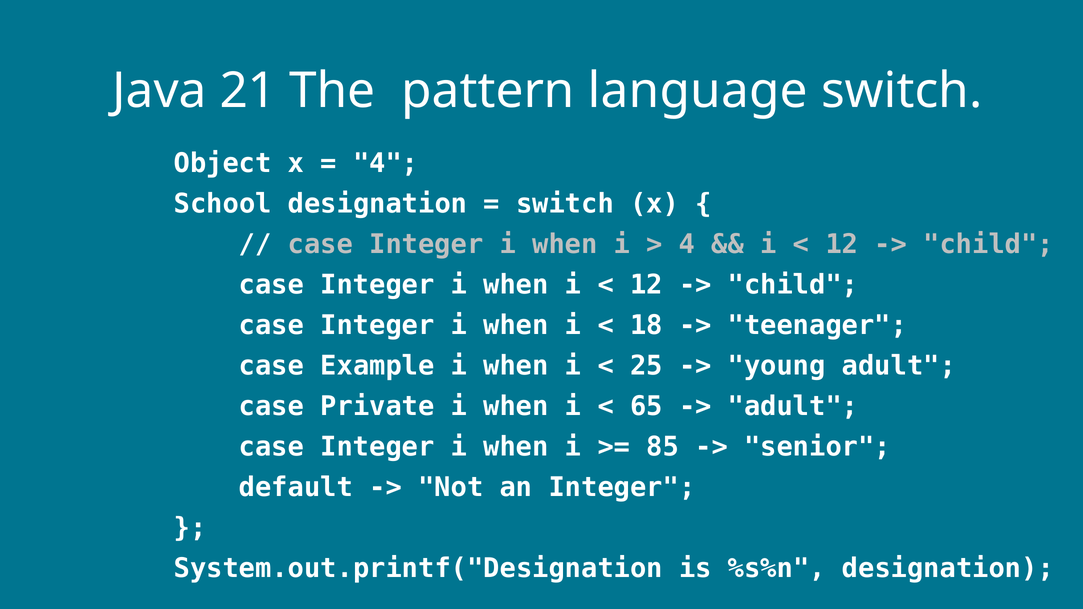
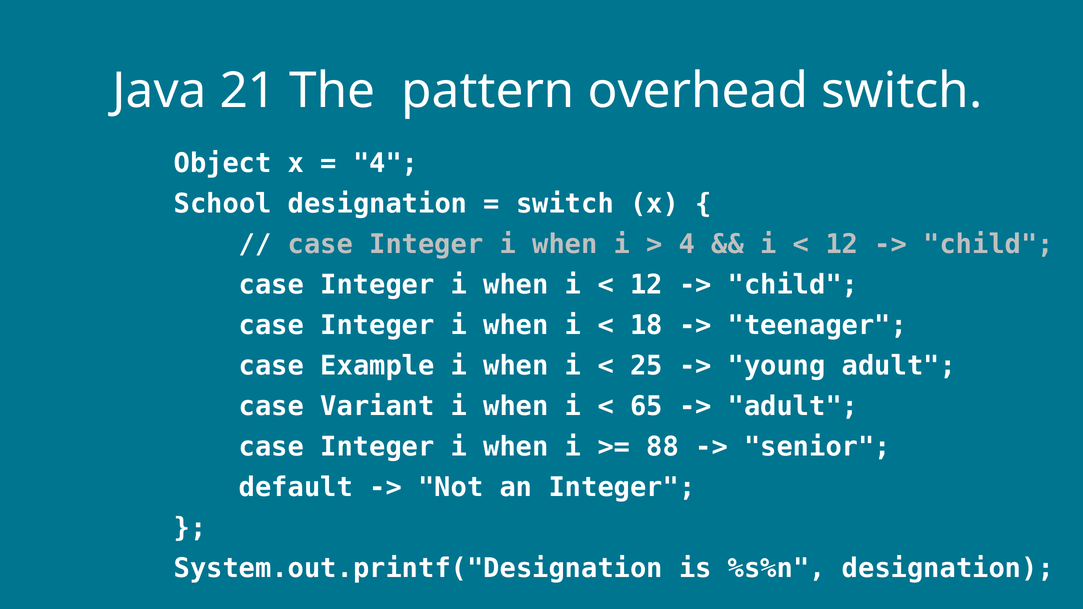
language: language -> overhead
Private: Private -> Variant
85: 85 -> 88
